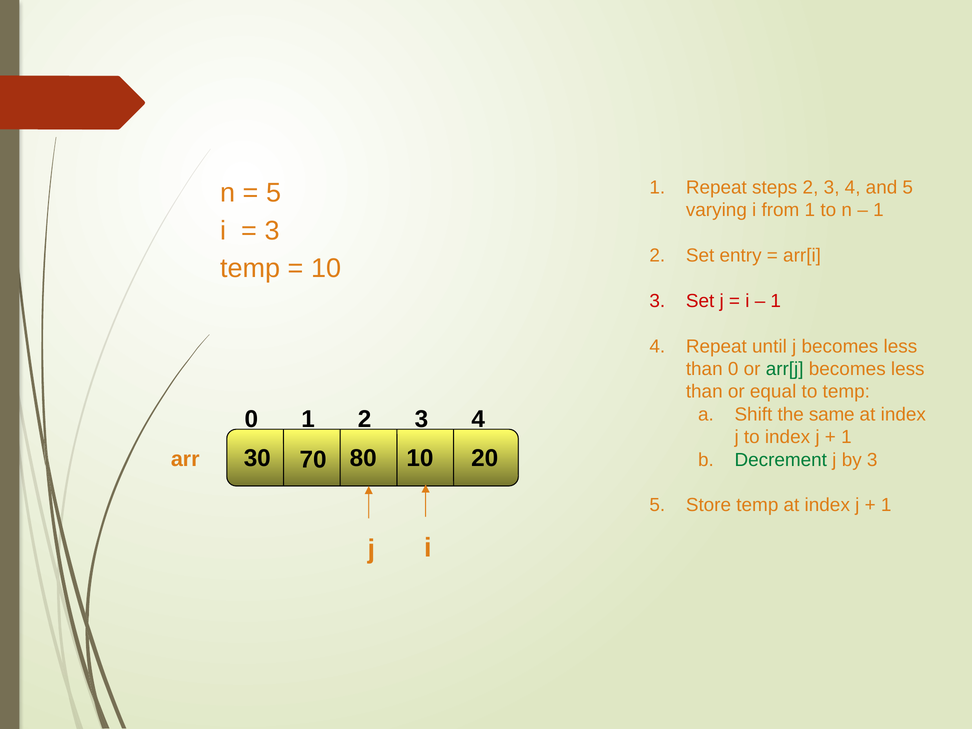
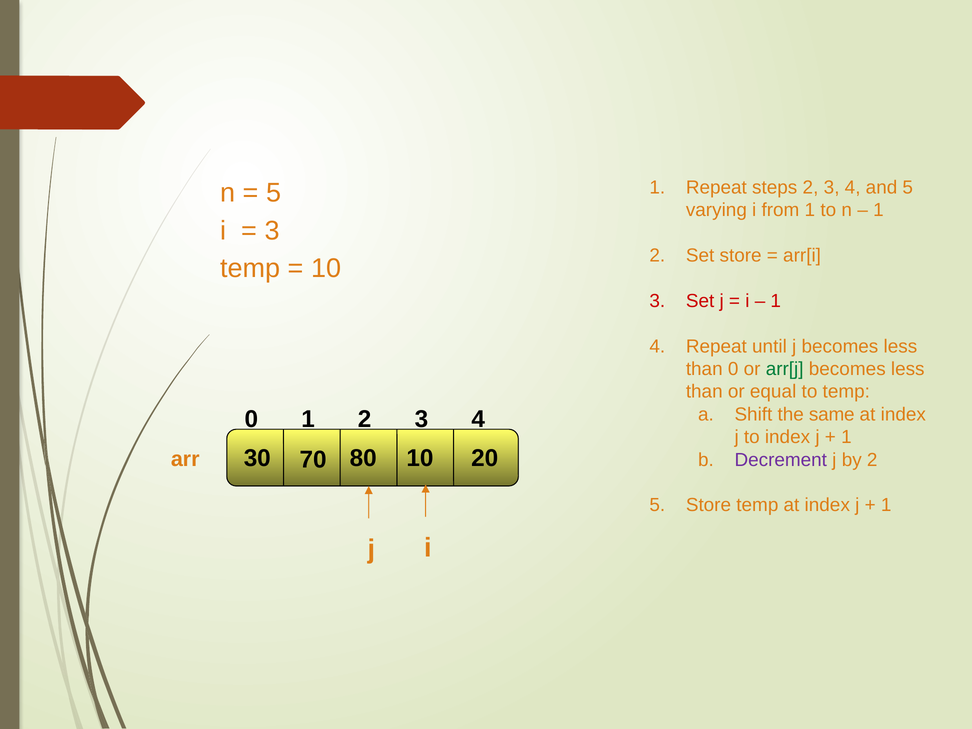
Set entry: entry -> store
Decrement colour: green -> purple
by 3: 3 -> 2
